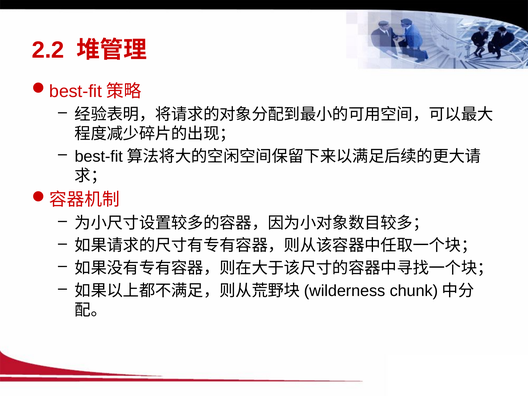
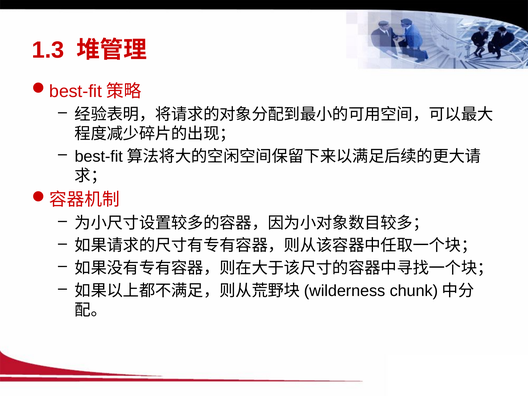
2.2: 2.2 -> 1.3
